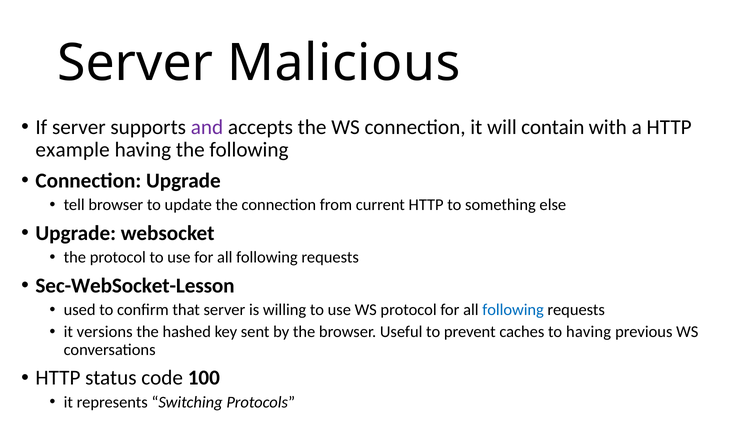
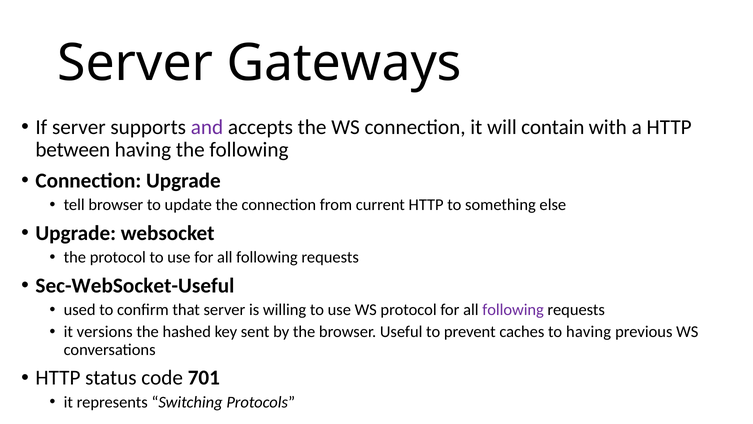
Malicious: Malicious -> Gateways
example: example -> between
Sec-WebSocket-Lesson: Sec-WebSocket-Lesson -> Sec-WebSocket-Useful
following at (513, 310) colour: blue -> purple
100: 100 -> 701
